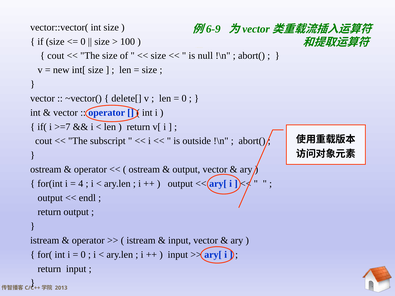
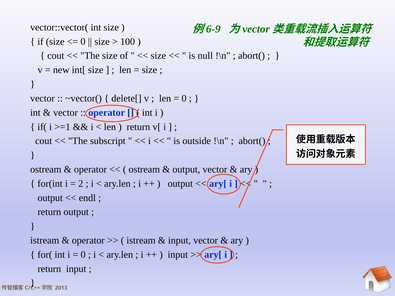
>=7: >=7 -> >=1
4: 4 -> 2
